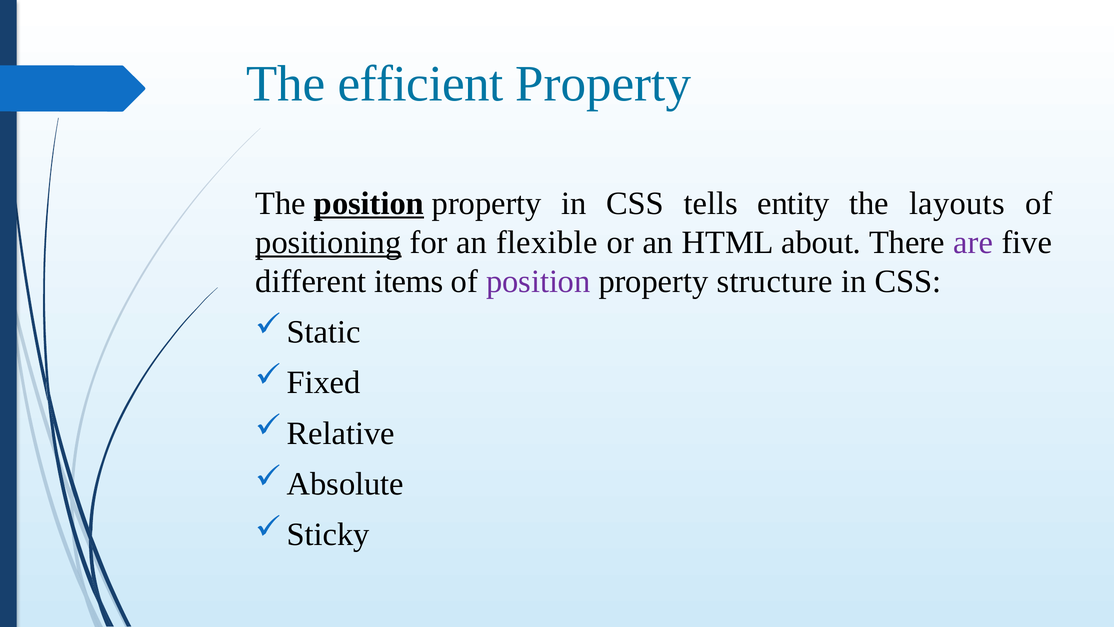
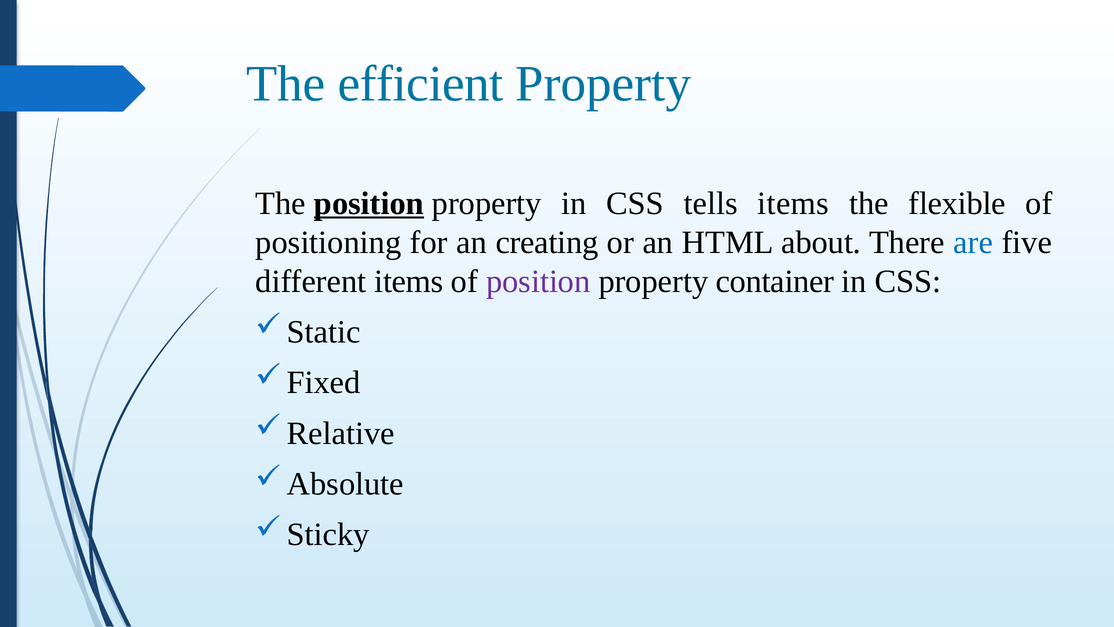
tells entity: entity -> items
layouts: layouts -> flexible
positioning underline: present -> none
flexible: flexible -> creating
are colour: purple -> blue
structure: structure -> container
